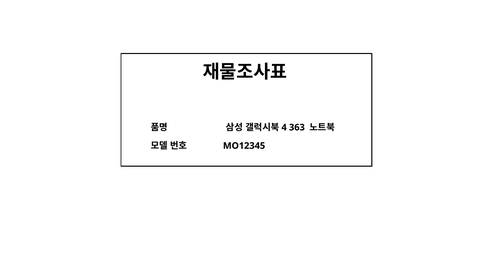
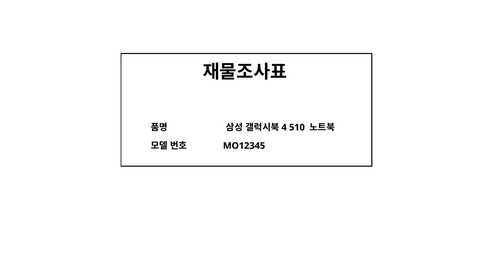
363: 363 -> 510
